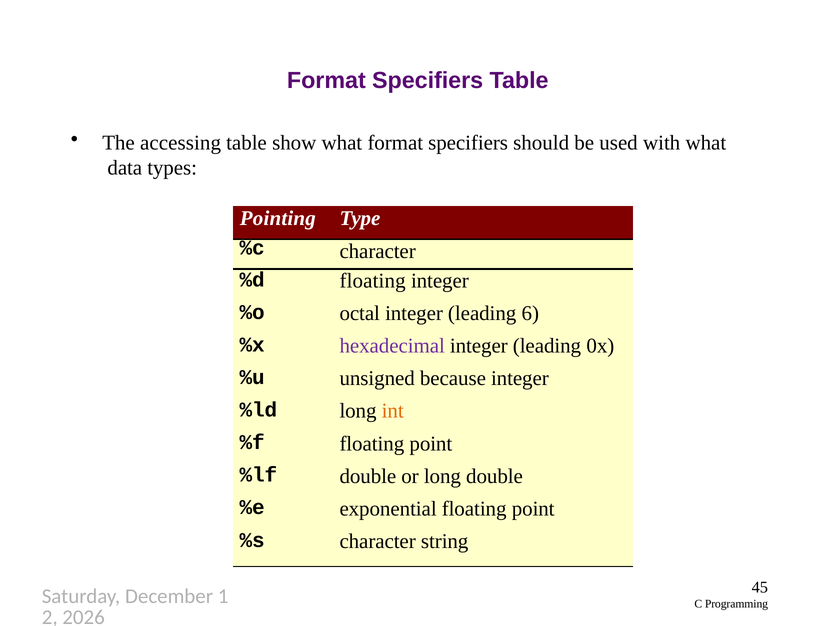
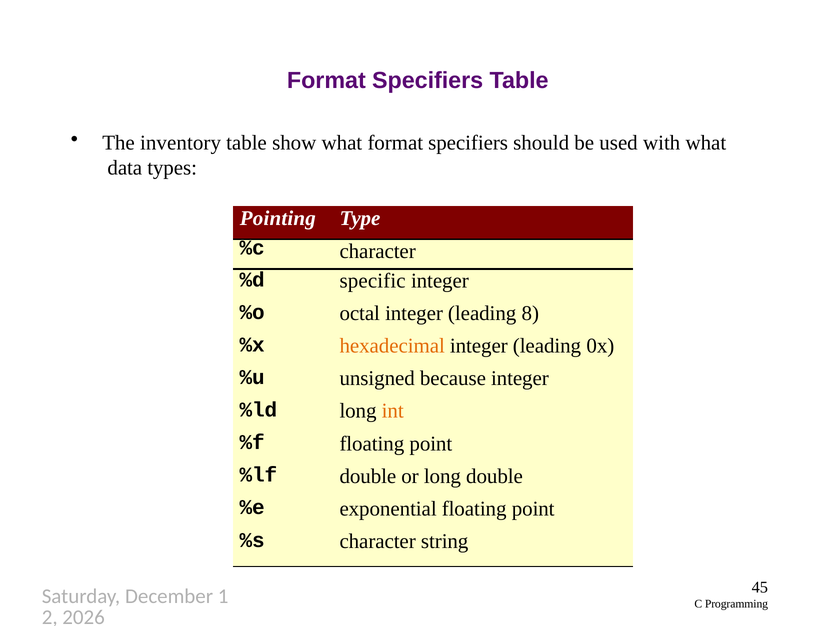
accessing: accessing -> inventory
%d floating: floating -> specific
6: 6 -> 8
hexadecimal colour: purple -> orange
